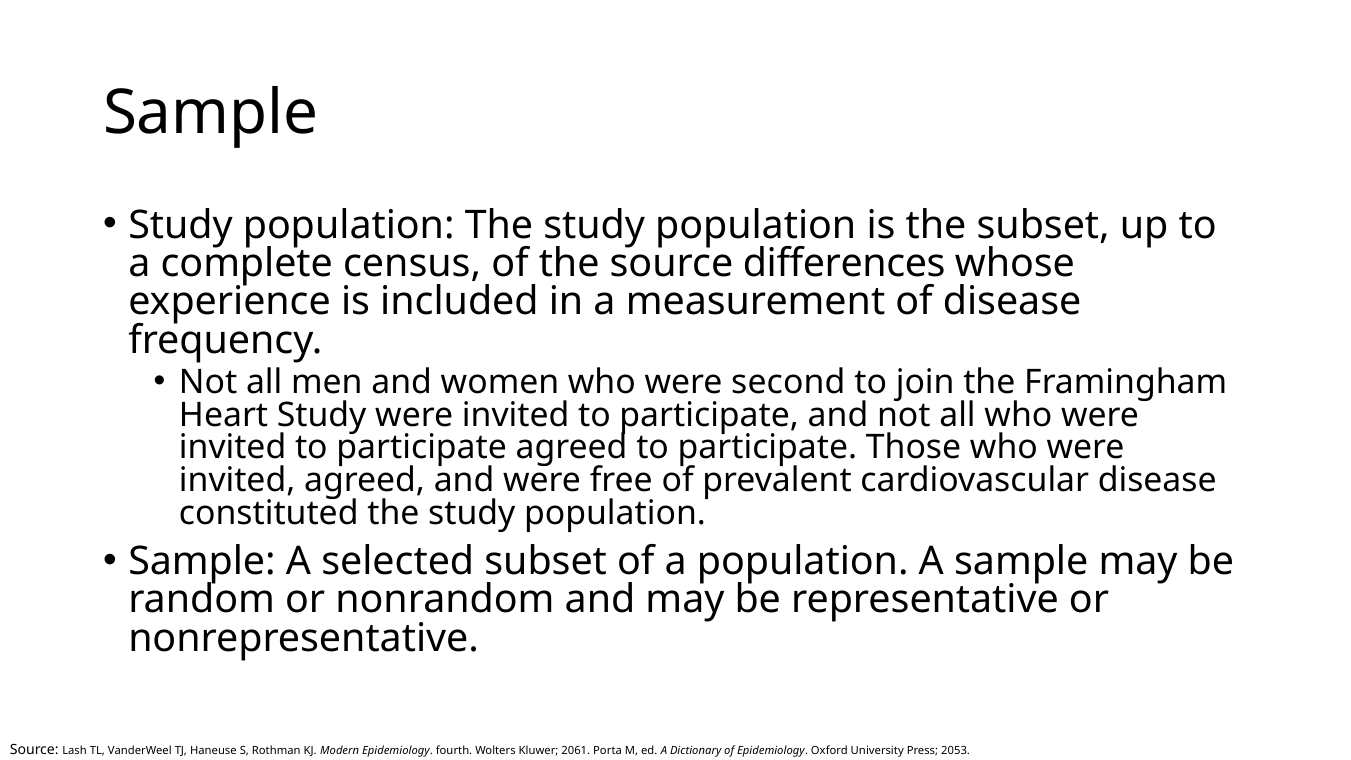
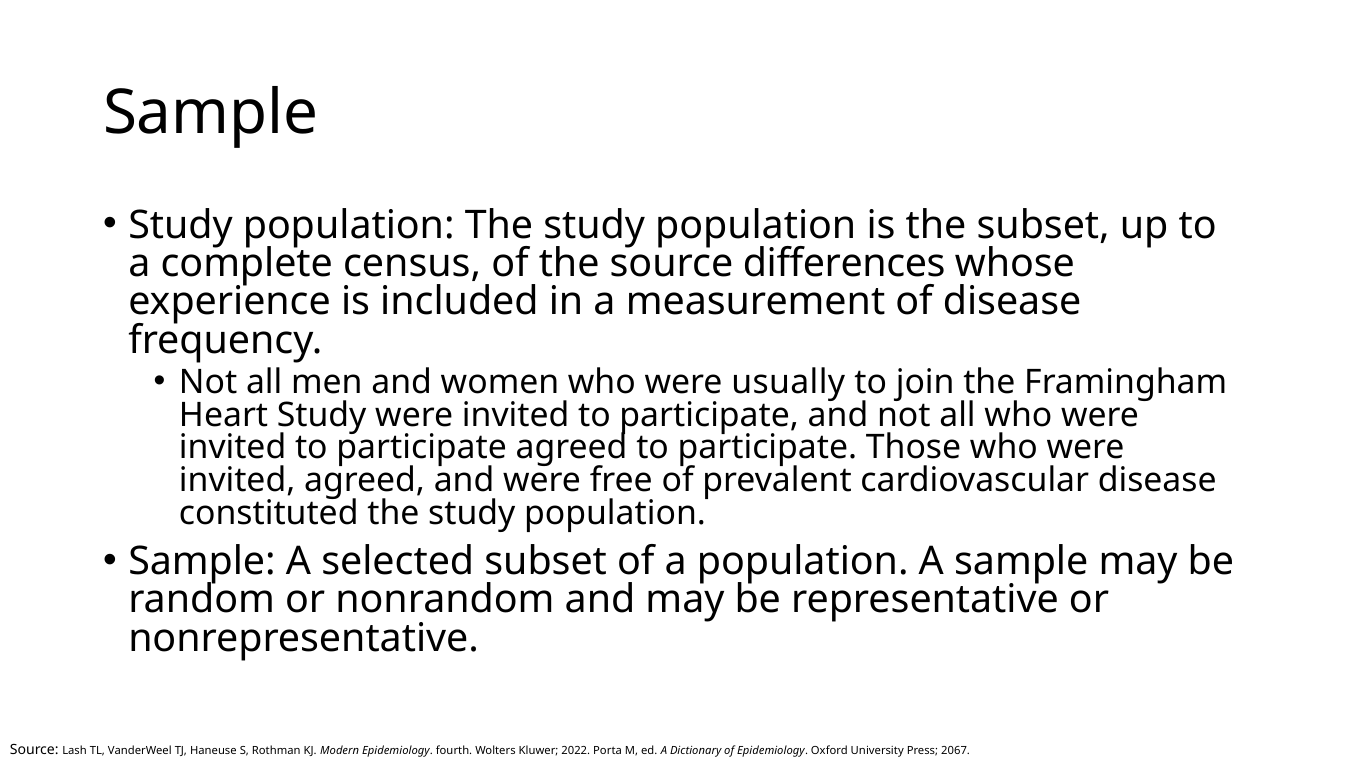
second: second -> usually
2061: 2061 -> 2022
2053: 2053 -> 2067
